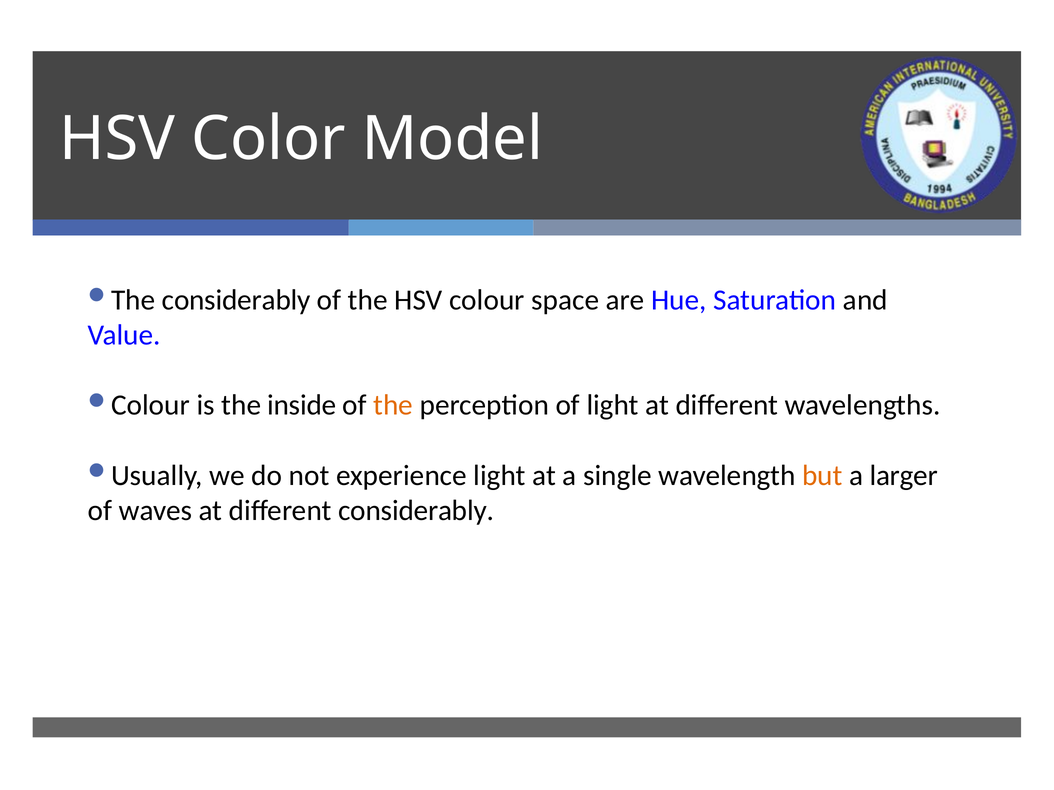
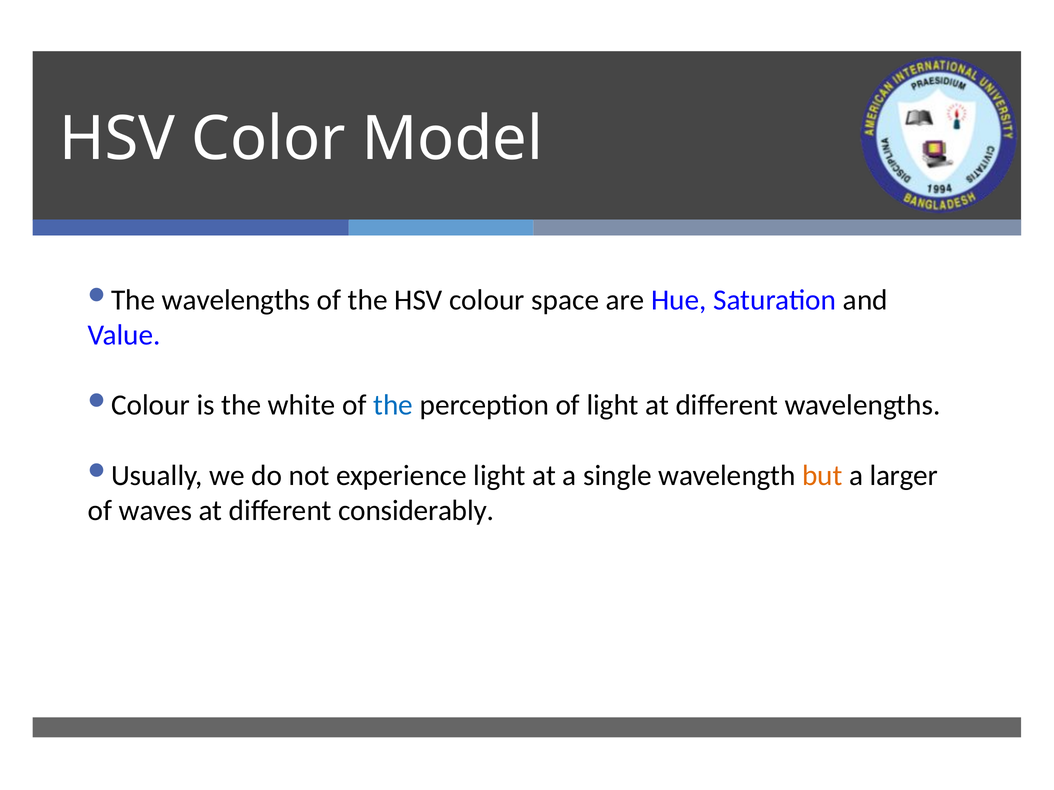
considerably at (236, 300): considerably -> wavelengths
inside: inside -> white
the at (393, 405) colour: orange -> blue
